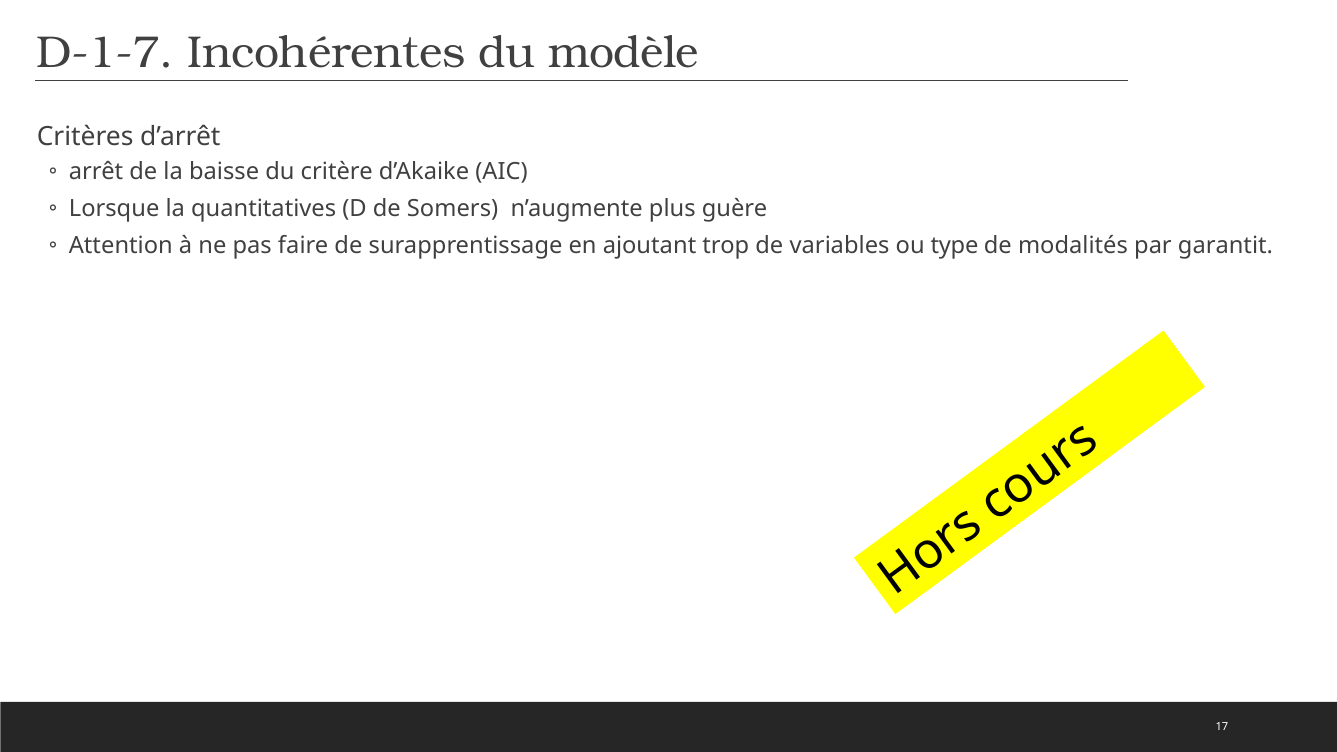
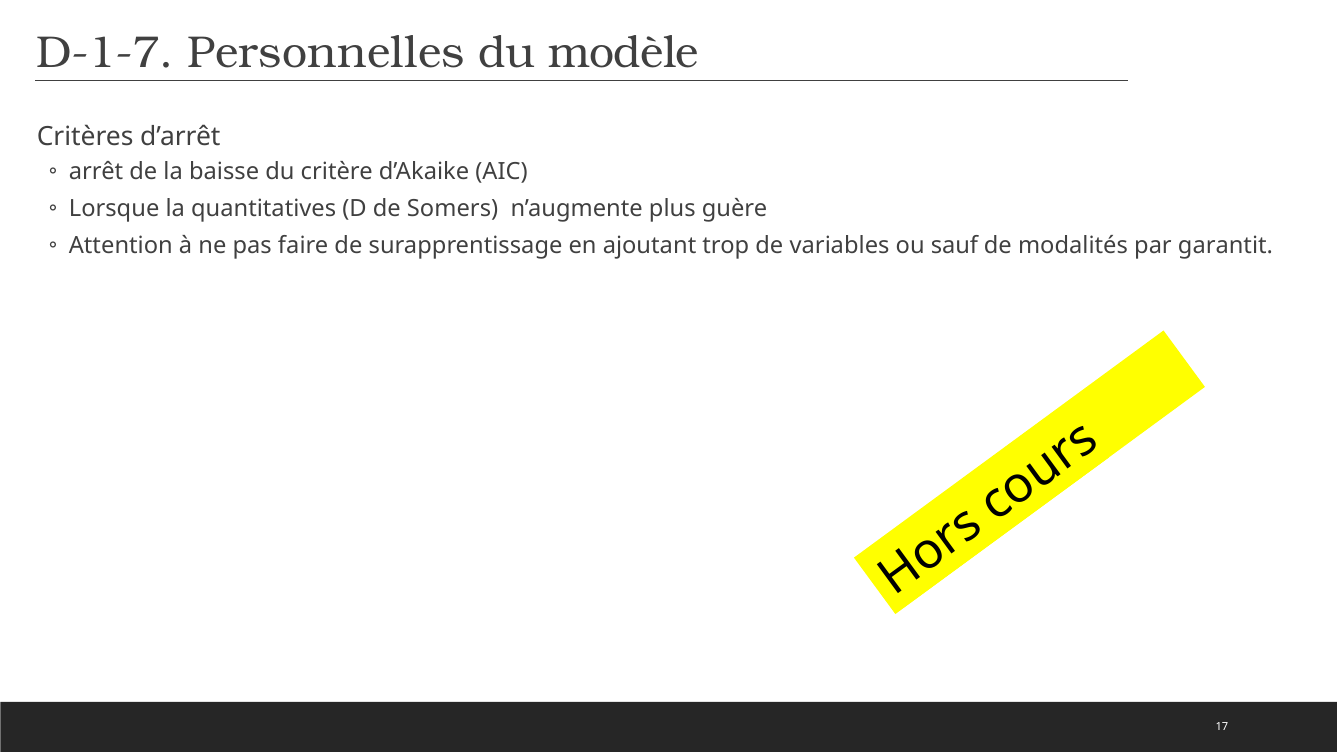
Incohérentes: Incohérentes -> Personnelles
type: type -> sauf
